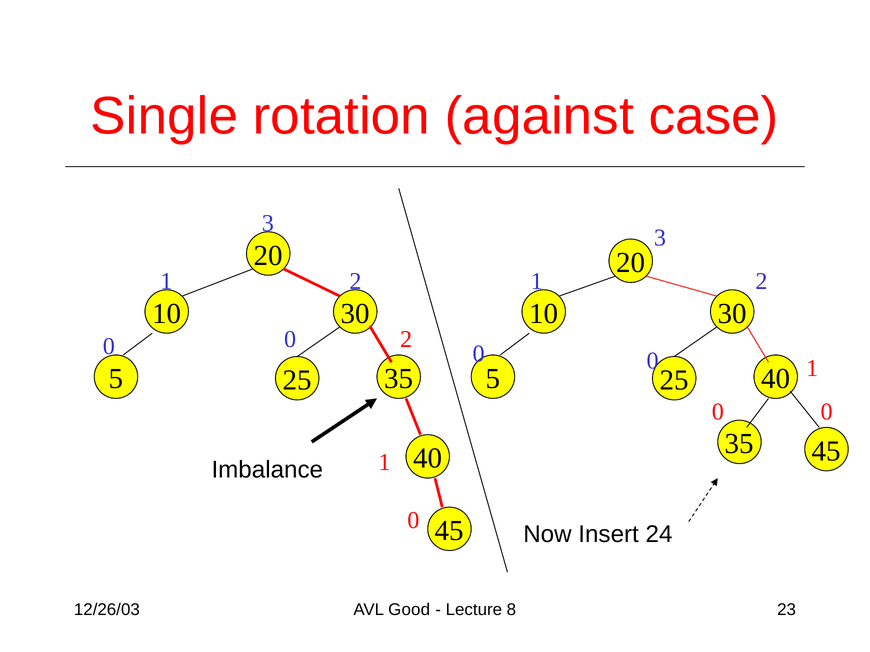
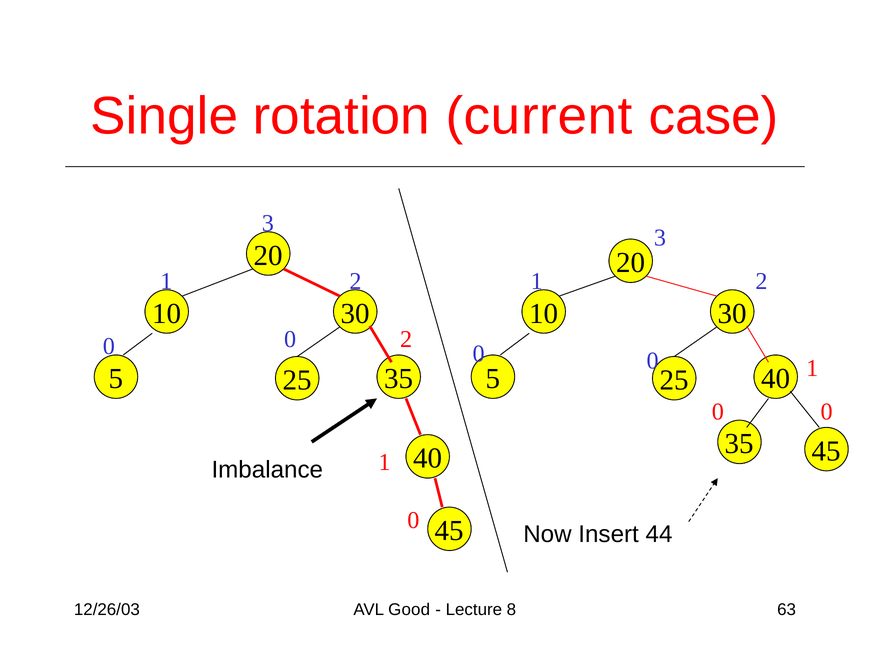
against: against -> current
24: 24 -> 44
23: 23 -> 63
